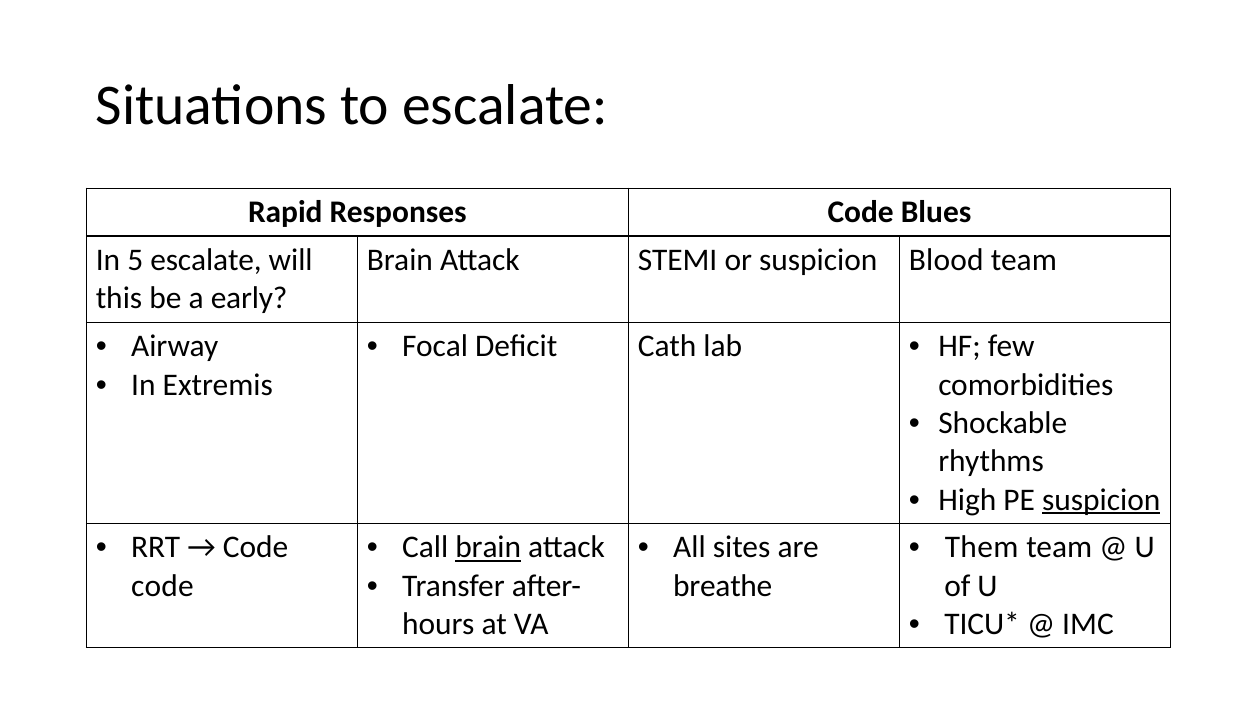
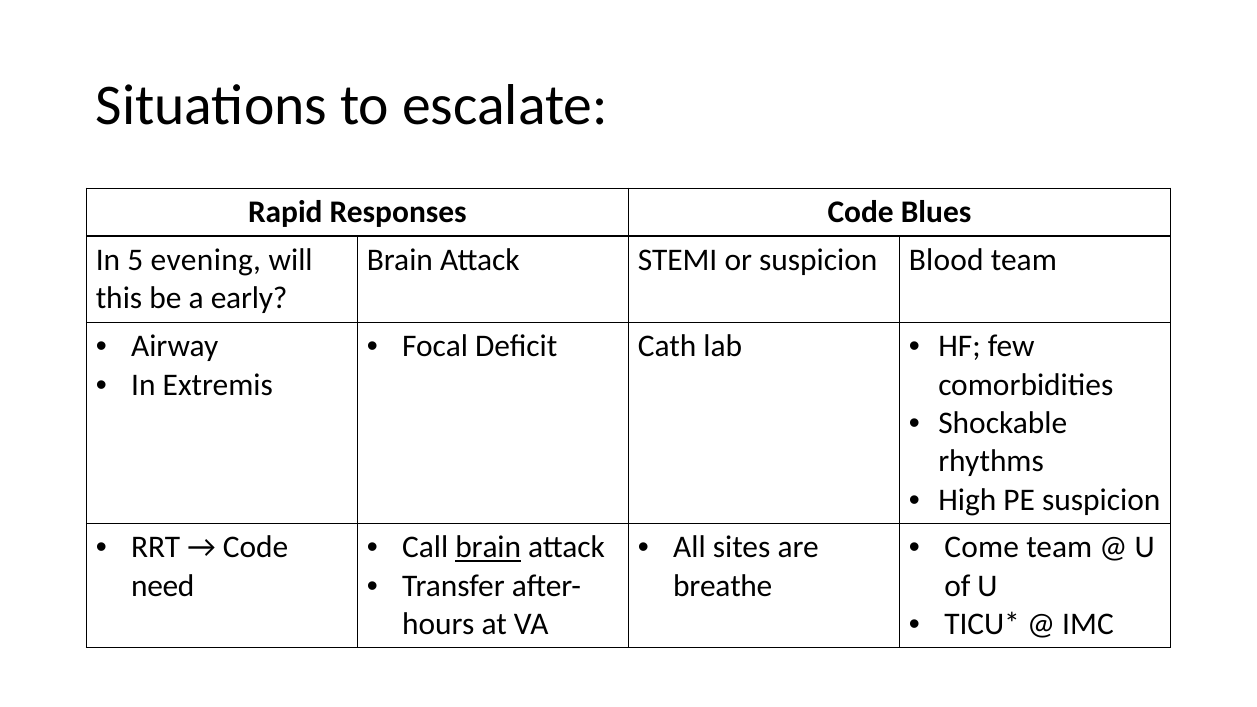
5 escalate: escalate -> evening
suspicion at (1101, 500) underline: present -> none
Them: Them -> Come
code at (163, 586): code -> need
